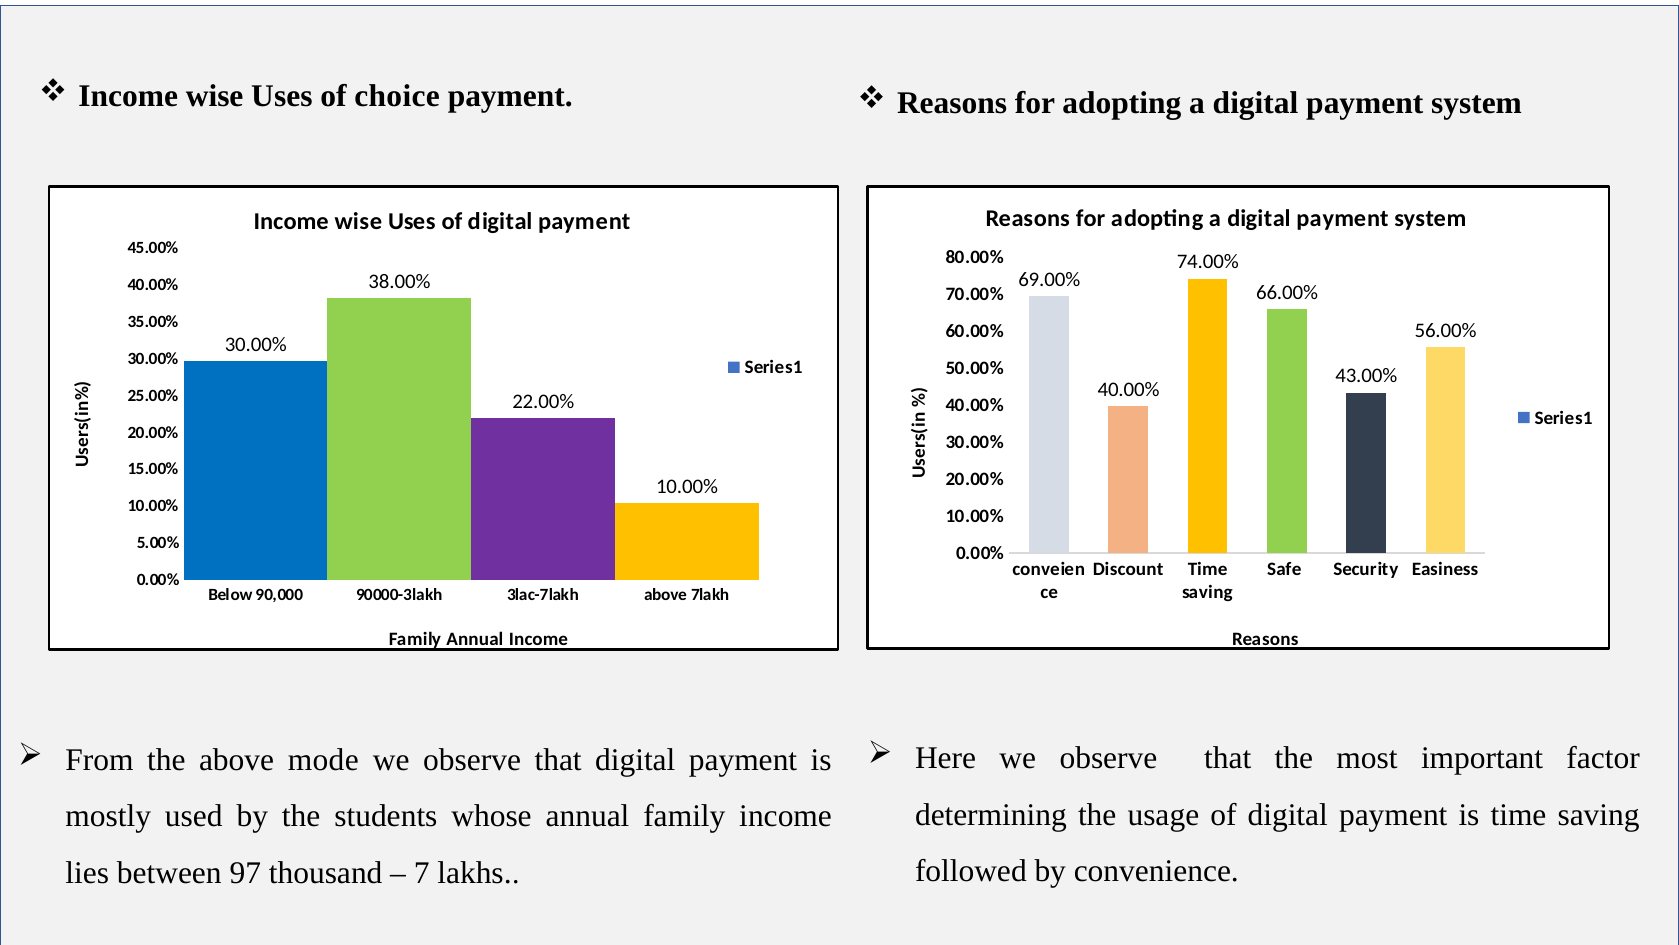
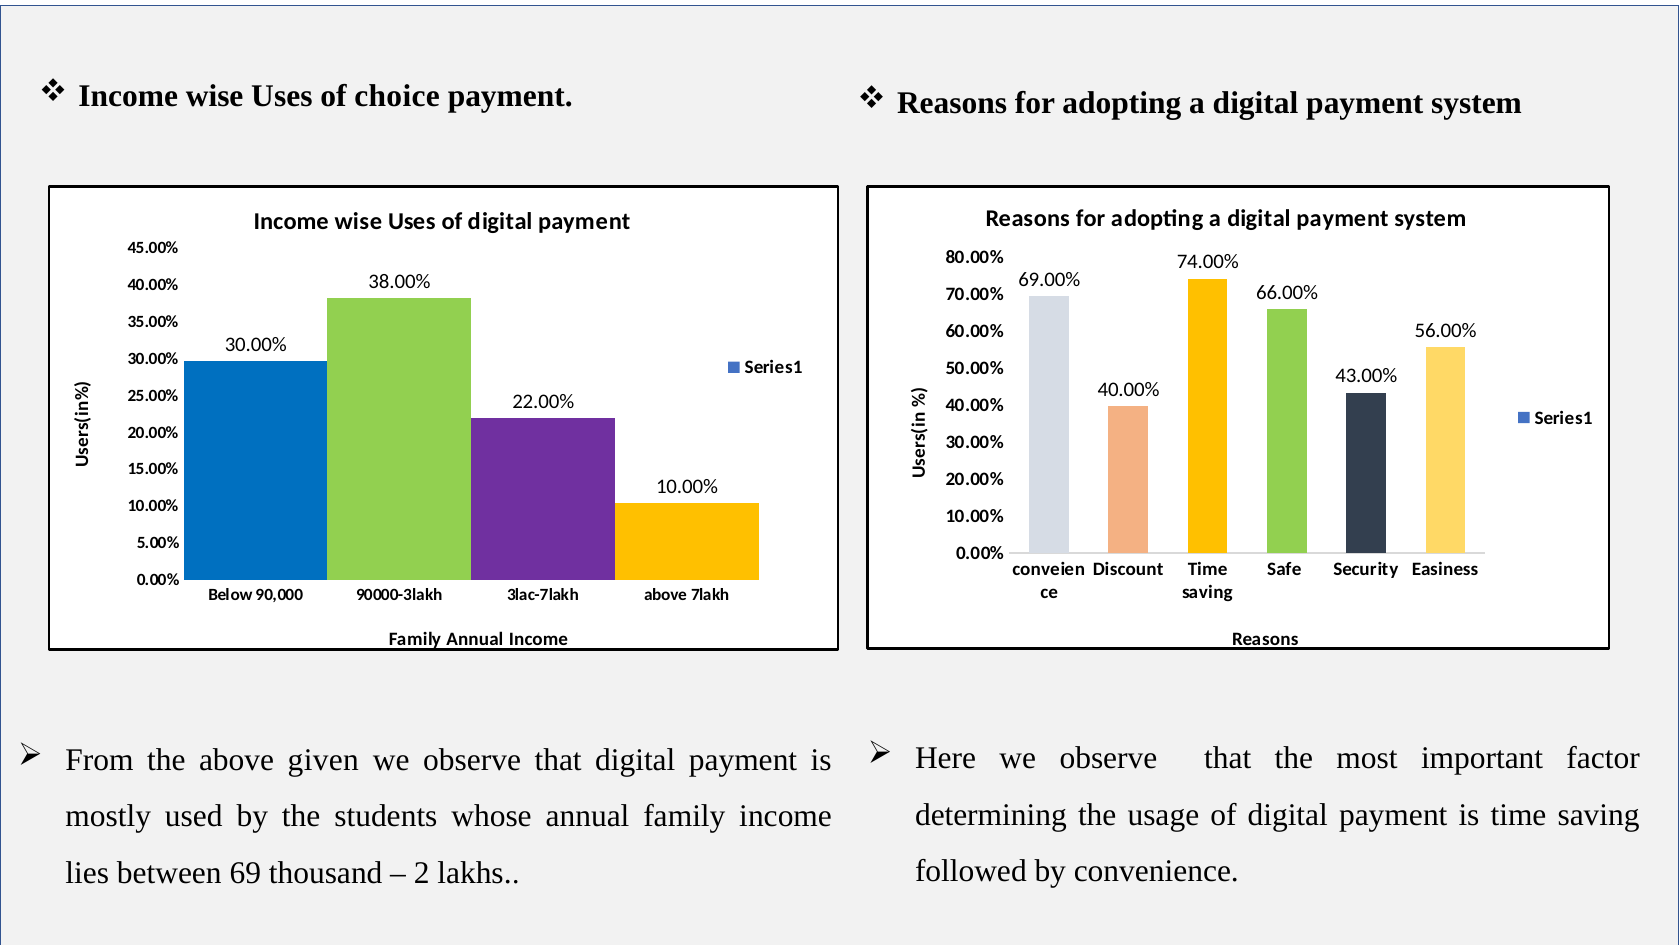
mode: mode -> given
97: 97 -> 69
7: 7 -> 2
